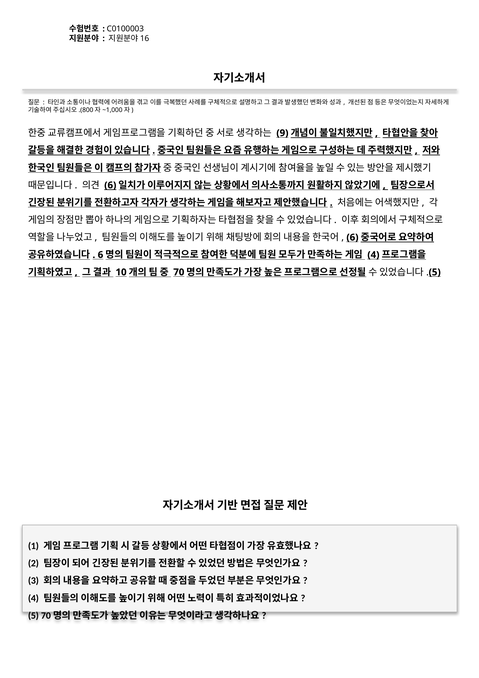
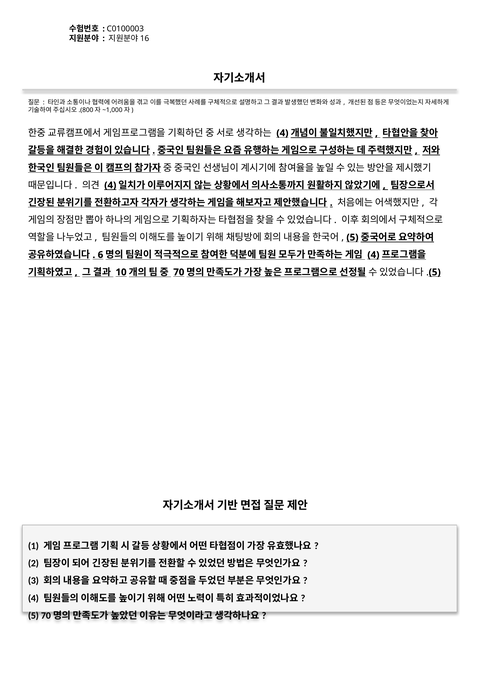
9 at (282, 133): 9 -> 4
6 at (110, 185): 6 -> 4
6 at (352, 237): 6 -> 5
